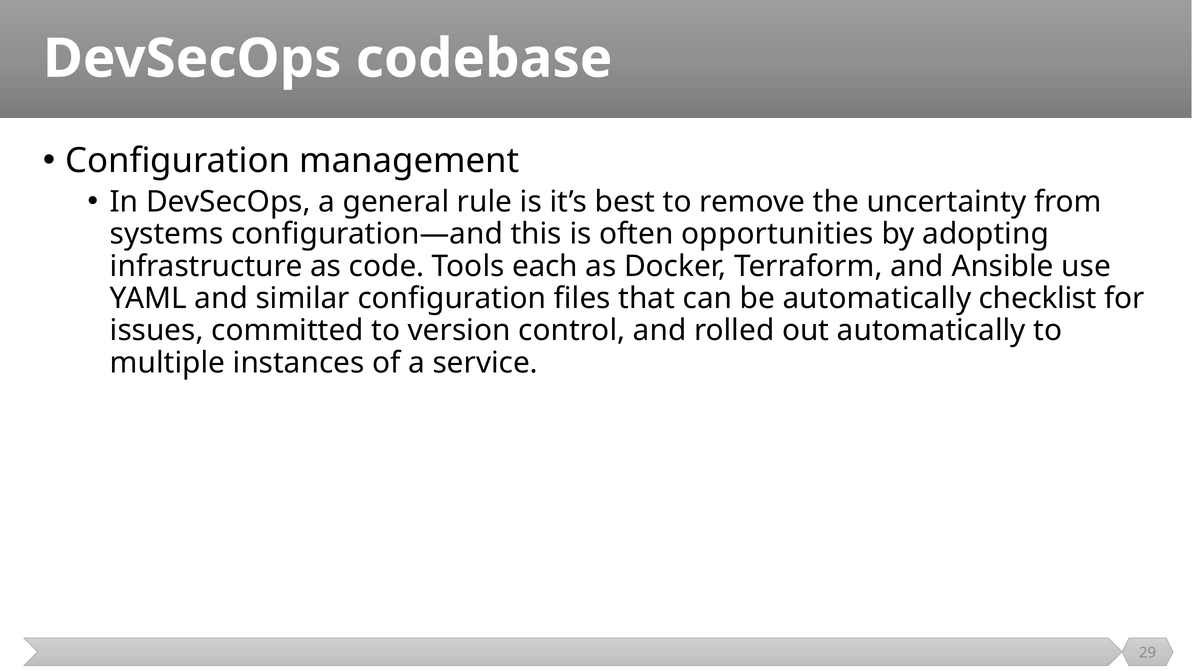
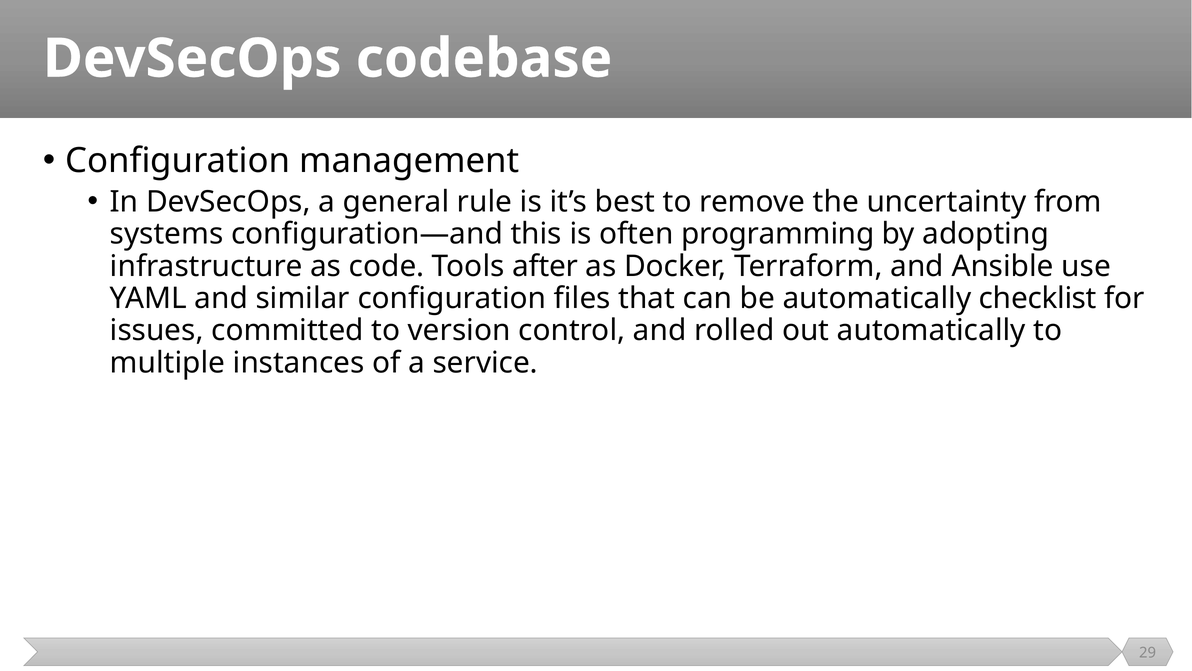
opportunities: opportunities -> programming
each: each -> after
